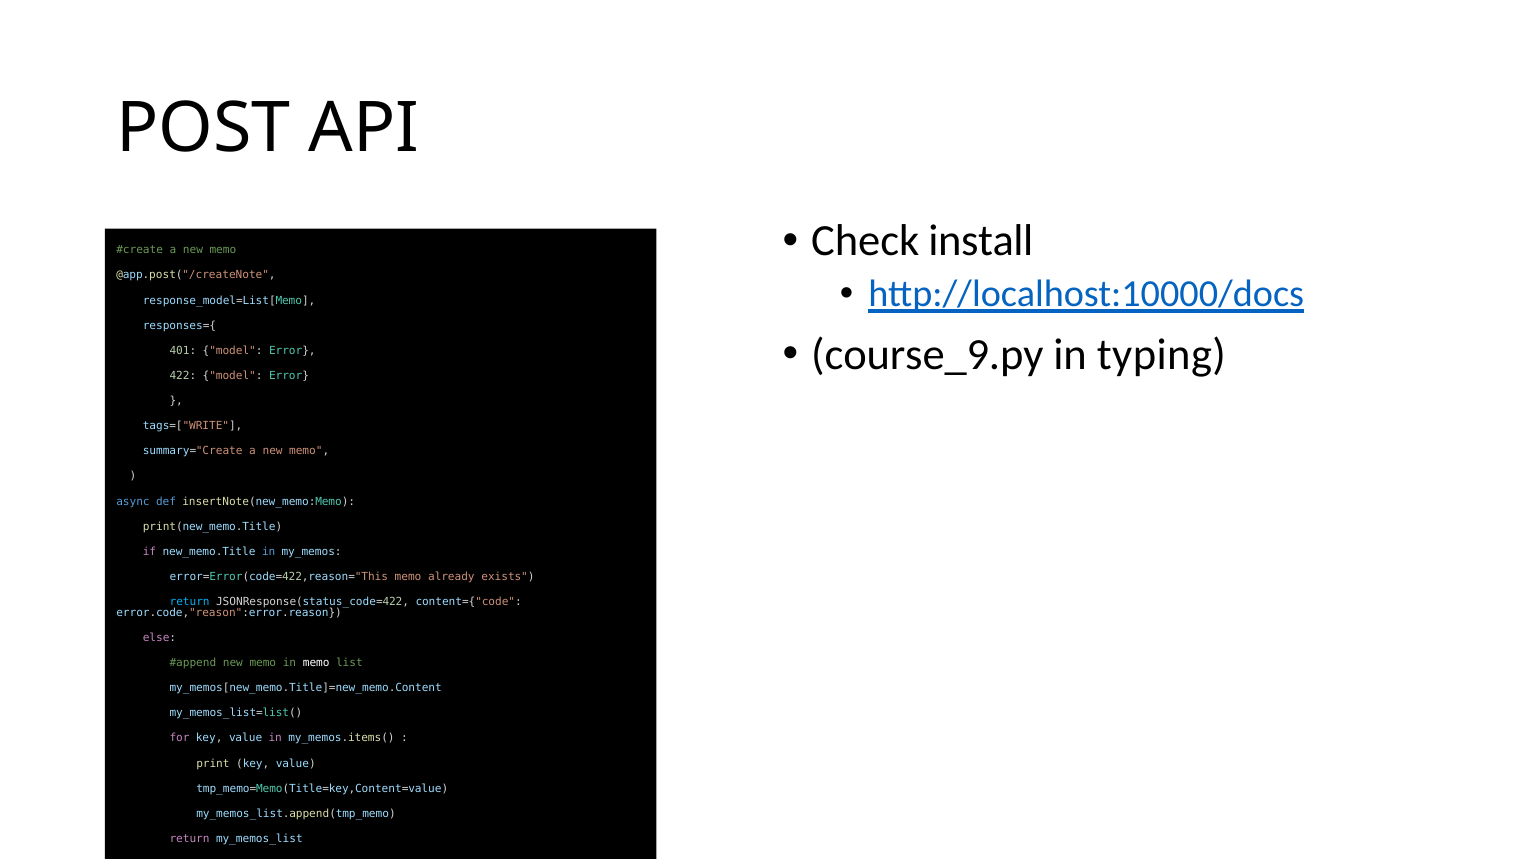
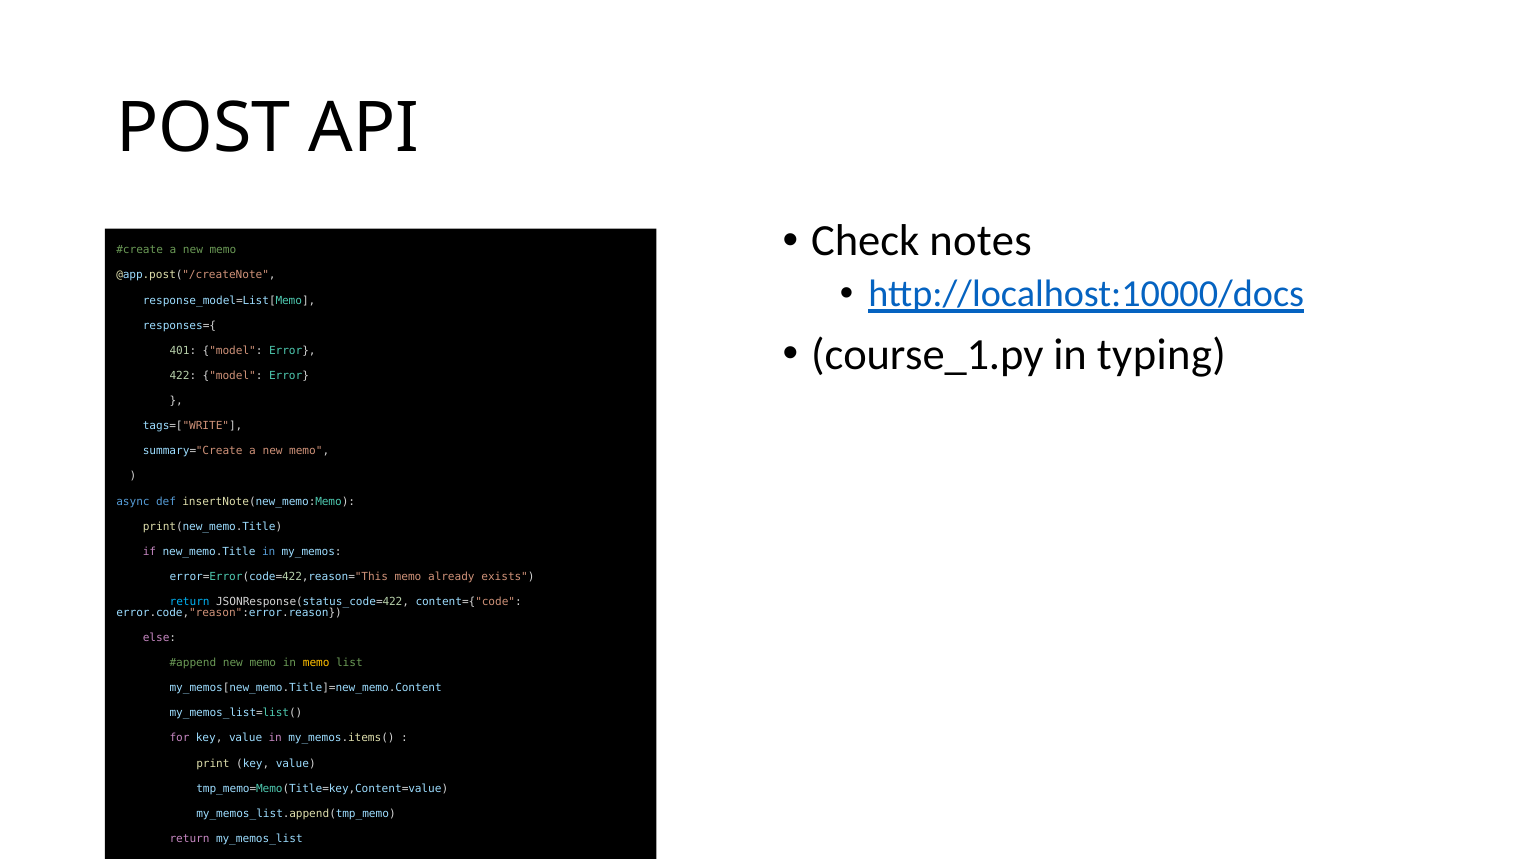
install: install -> notes
course_9.py: course_9.py -> course_1.py
memo at (316, 663) colour: white -> yellow
